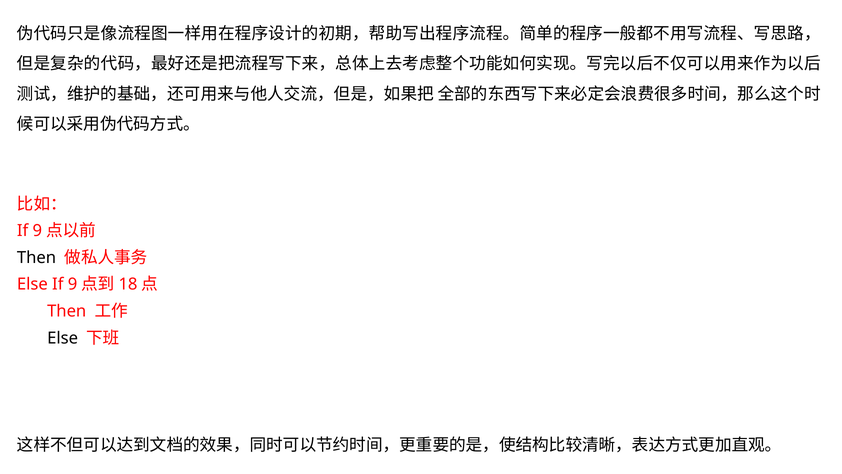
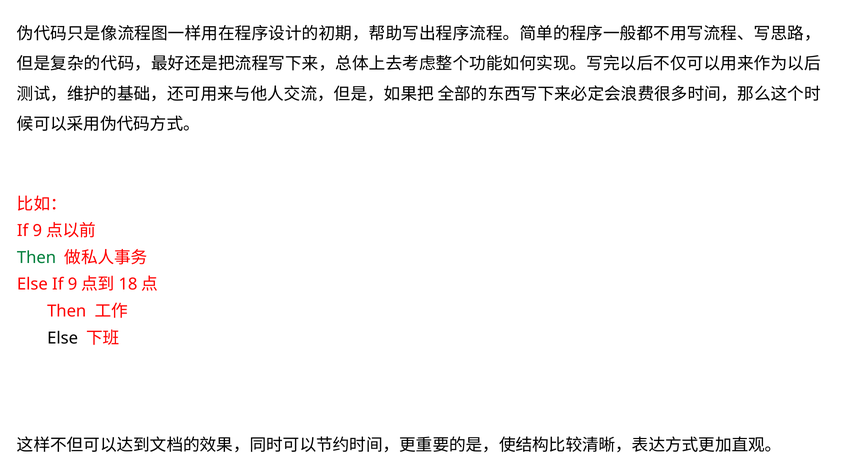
Then at (37, 257) colour: black -> green
